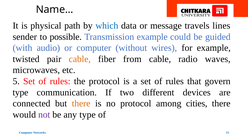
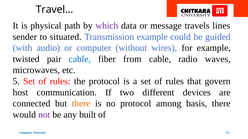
Name…: Name… -> Travel…
which colour: blue -> purple
possible: possible -> situated
cable at (80, 59) colour: orange -> blue
type at (20, 93): type -> host
cities: cities -> basis
any type: type -> built
